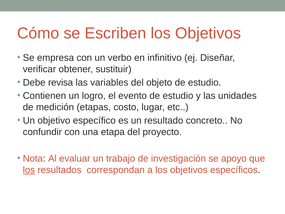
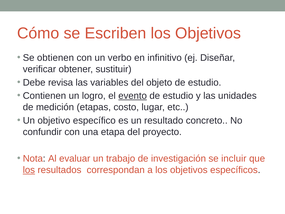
empresa: empresa -> obtienen
evento underline: none -> present
apoyo: apoyo -> incluir
